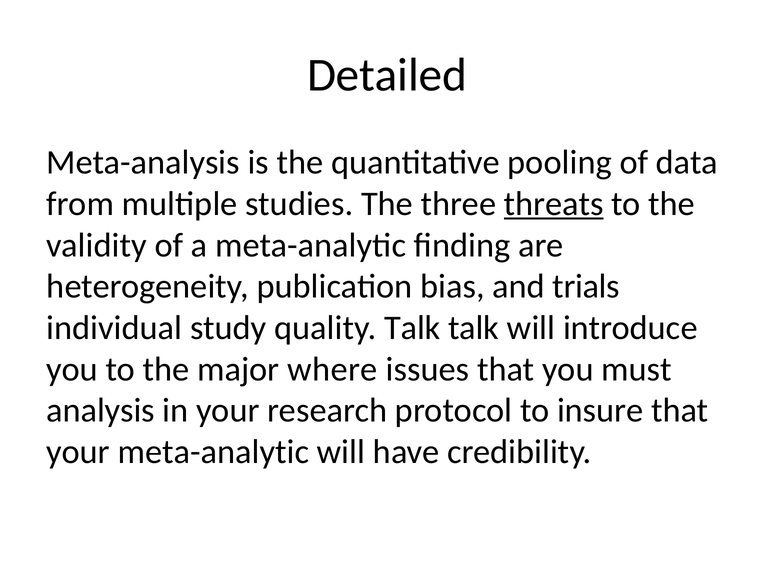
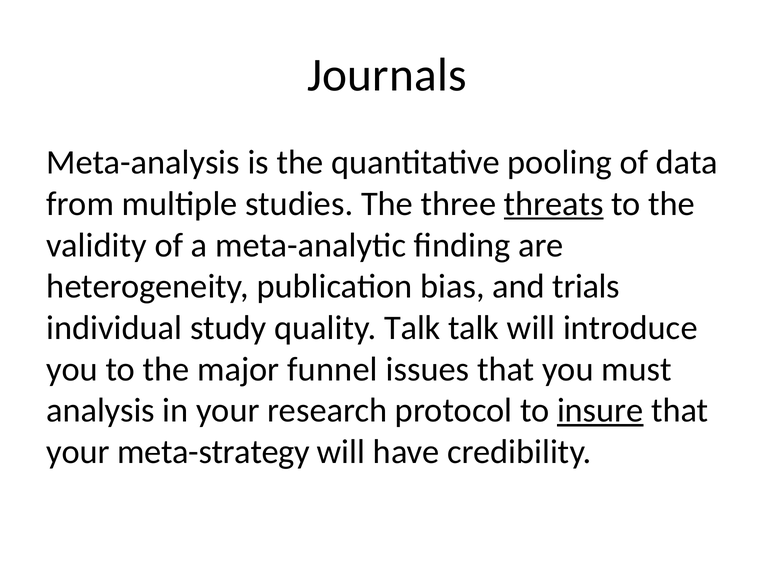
Detailed: Detailed -> Journals
where: where -> funnel
insure underline: none -> present
your meta-analytic: meta-analytic -> meta-strategy
